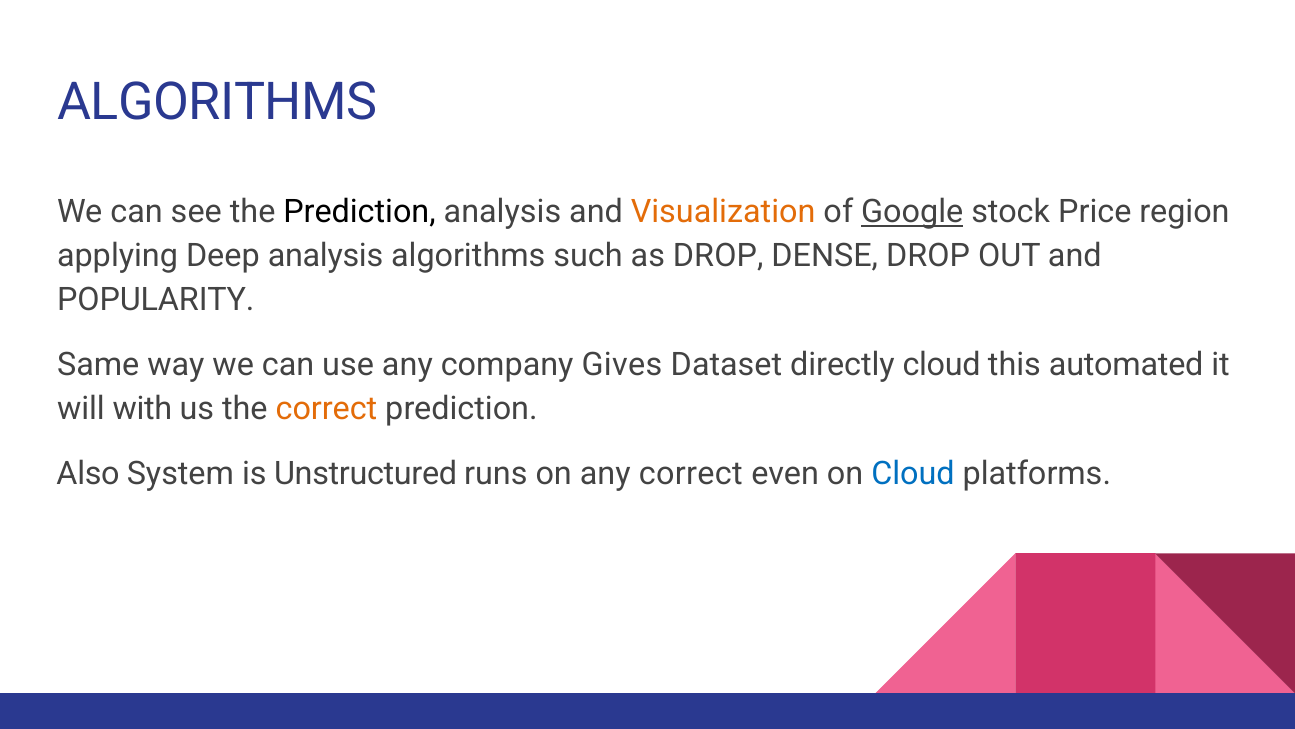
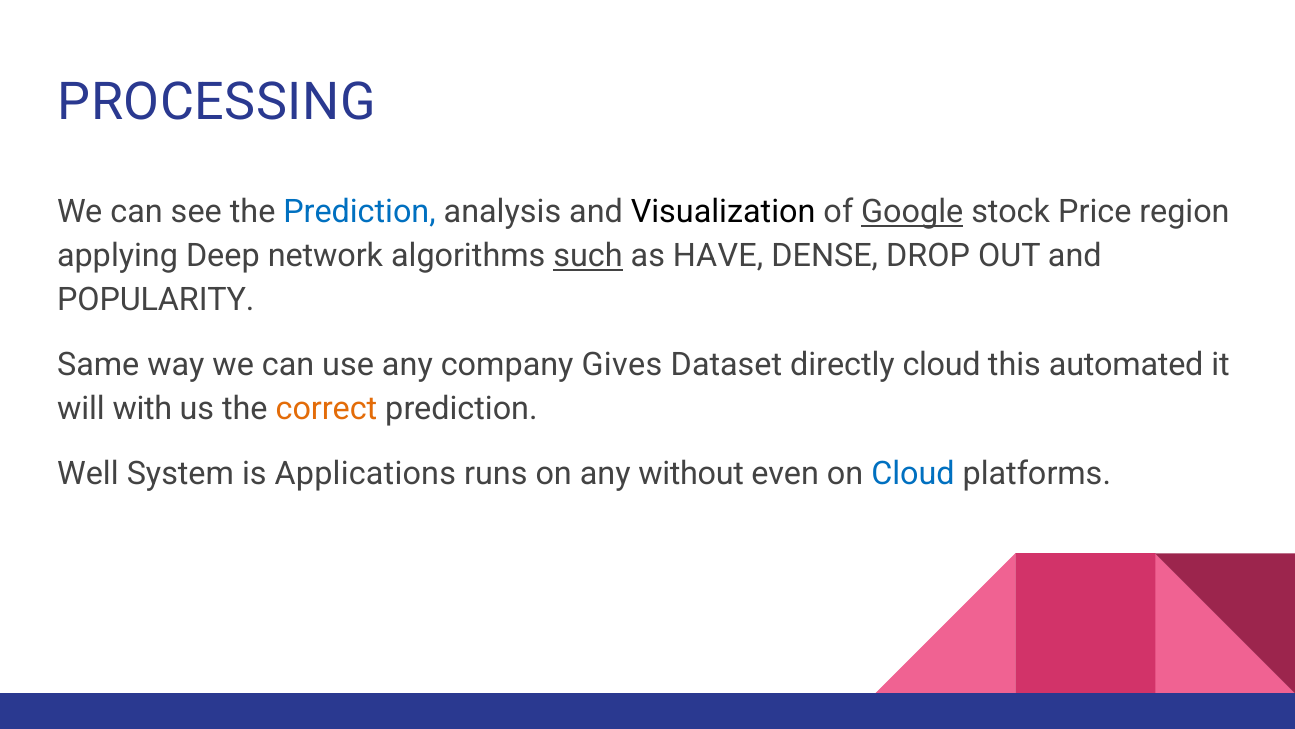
ALGORITHMS at (217, 102): ALGORITHMS -> PROCESSING
Prediction at (359, 212) colour: black -> blue
Visualization colour: orange -> black
Deep analysis: analysis -> network
such underline: none -> present
as DROP: DROP -> HAVE
Also: Also -> Well
Unstructured: Unstructured -> Applications
any correct: correct -> without
